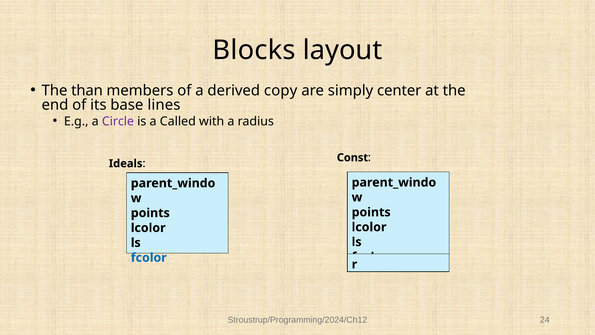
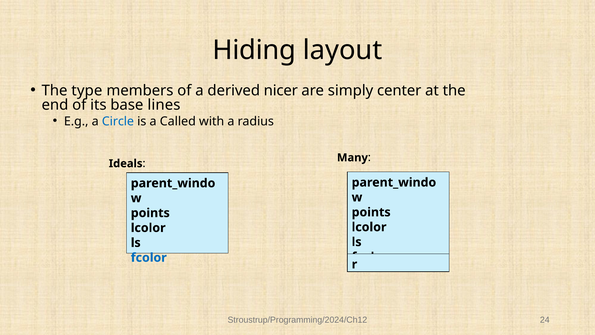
Blocks: Blocks -> Hiding
than: than -> type
copy: copy -> nicer
Circle colour: purple -> blue
Const: Const -> Many
